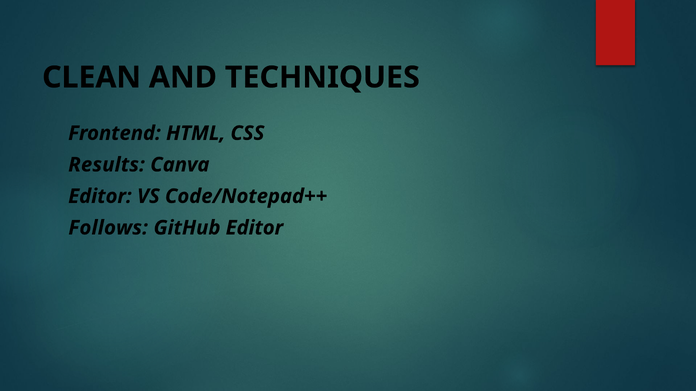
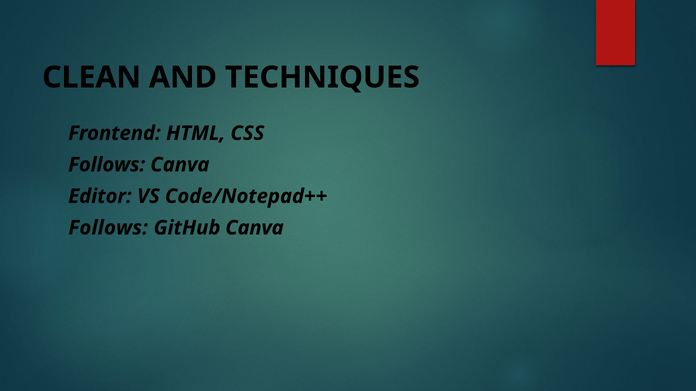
Results at (107, 165): Results -> Follows
GitHub Editor: Editor -> Canva
